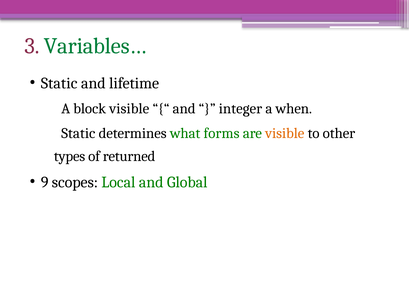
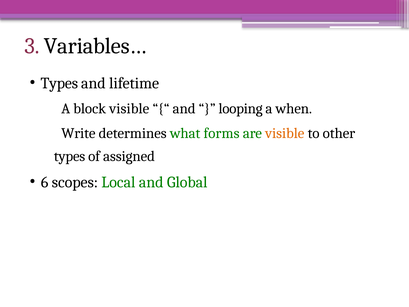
Variables… colour: green -> black
Static at (59, 83): Static -> Types
integer: integer -> looping
Static at (78, 133): Static -> Write
returned: returned -> assigned
9: 9 -> 6
